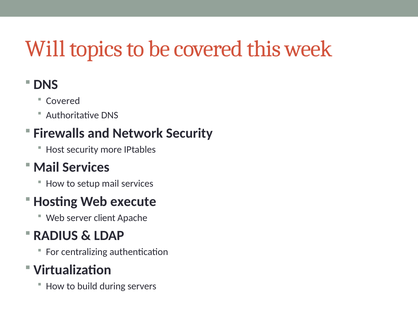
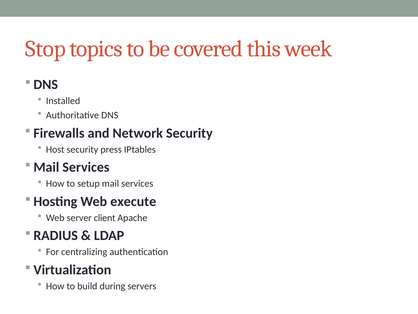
Will: Will -> Stop
Covered at (63, 101): Covered -> Installed
more: more -> press
